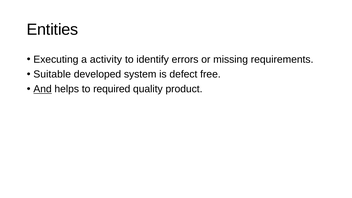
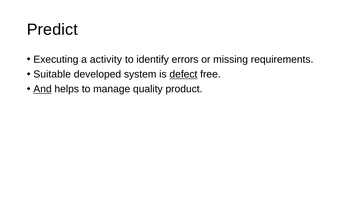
Entities: Entities -> Predict
defect underline: none -> present
required: required -> manage
